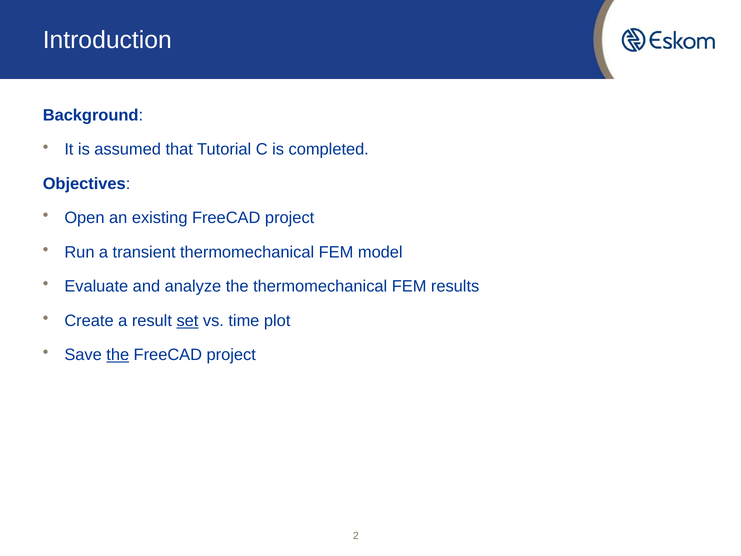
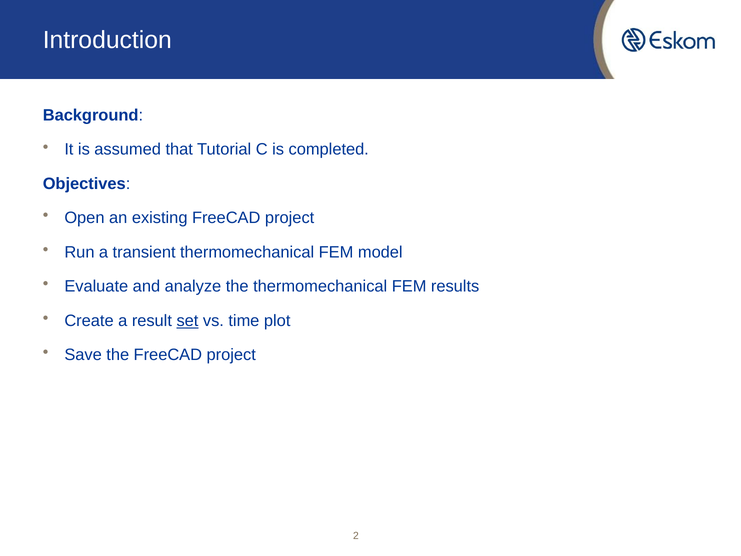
the at (118, 355) underline: present -> none
